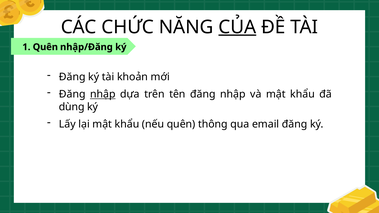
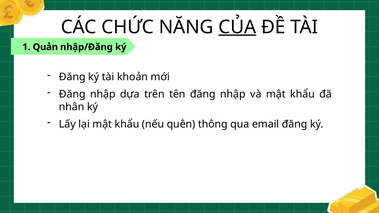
1 Quên: Quên -> Quản
nhập at (103, 94) underline: present -> none
dùng: dùng -> nhân
